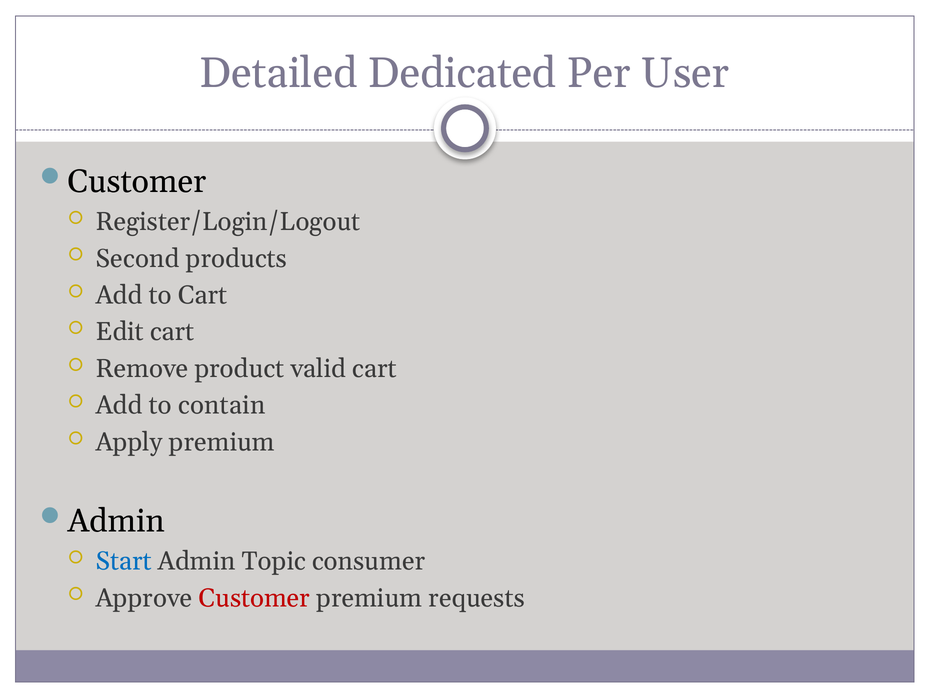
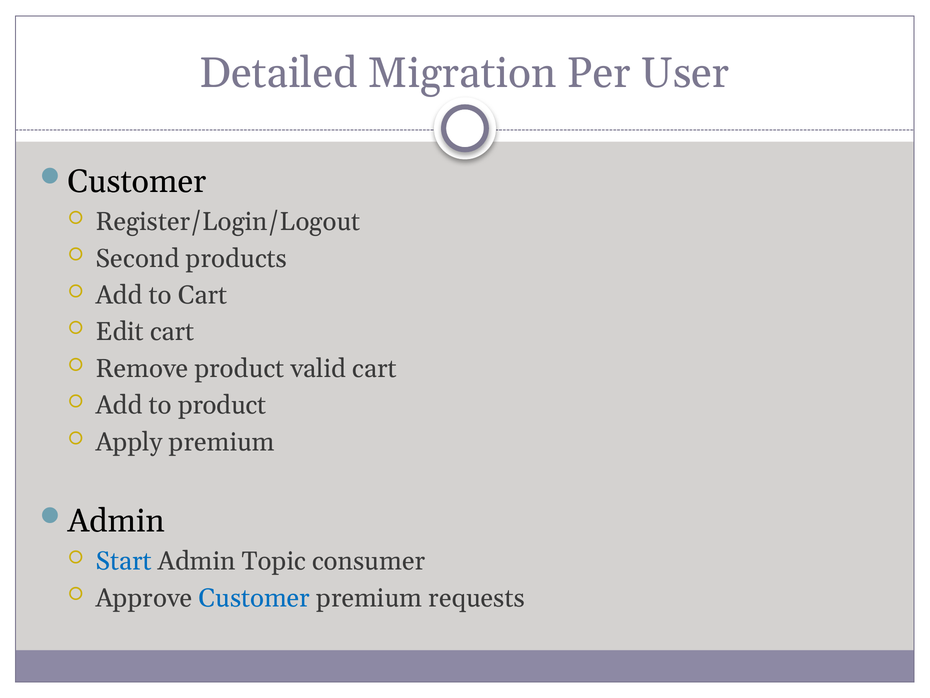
Dedicated: Dedicated -> Migration
to contain: contain -> product
Customer at (254, 598) colour: red -> blue
